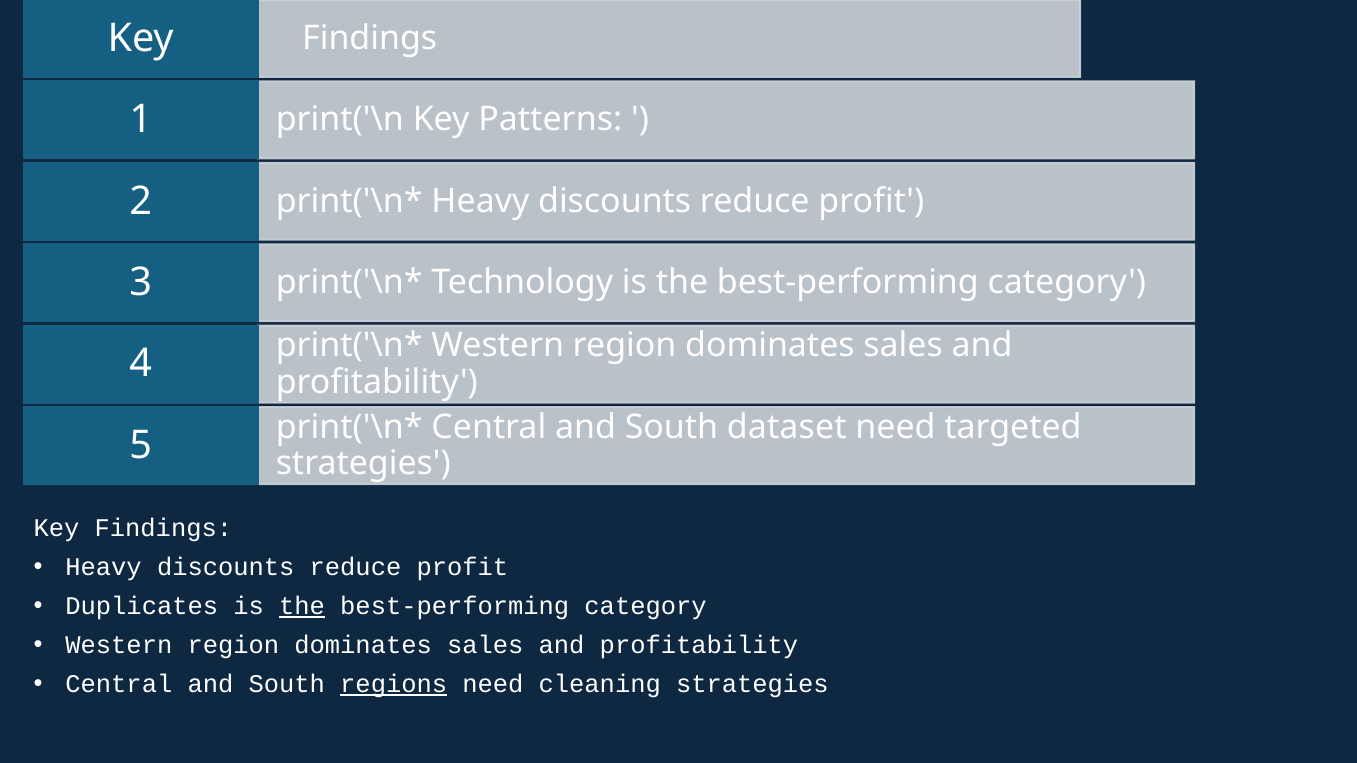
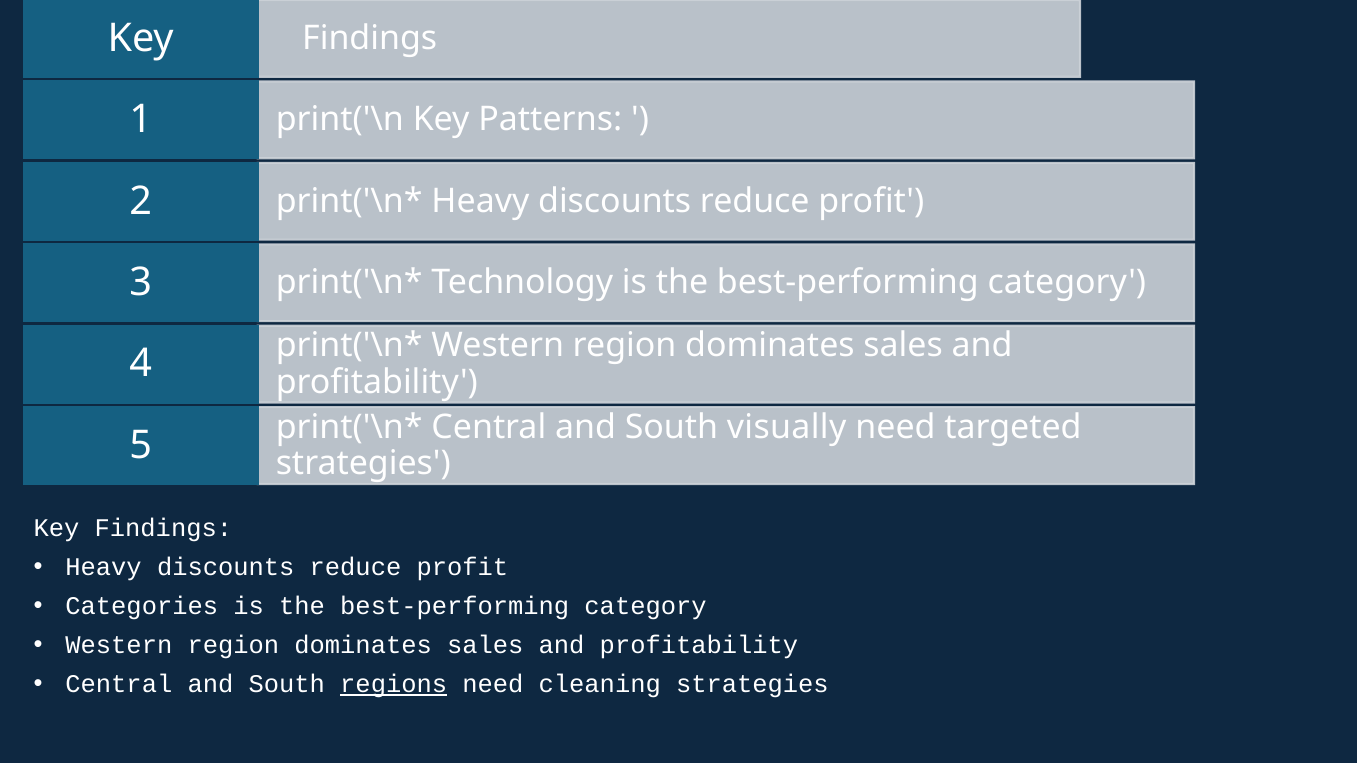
dataset: dataset -> visually
Duplicates: Duplicates -> Categories
the at (302, 606) underline: present -> none
